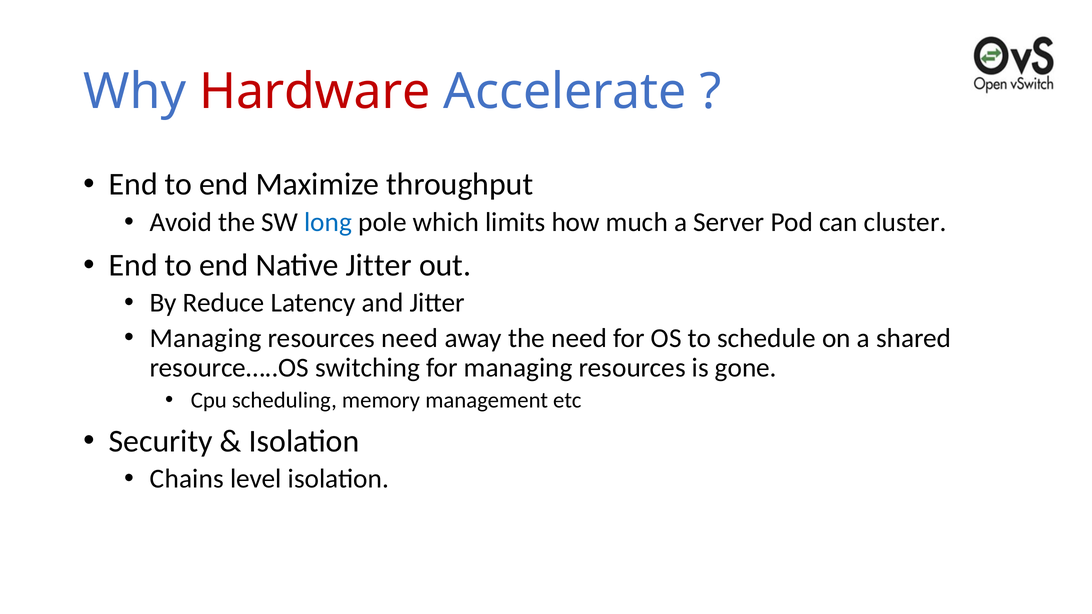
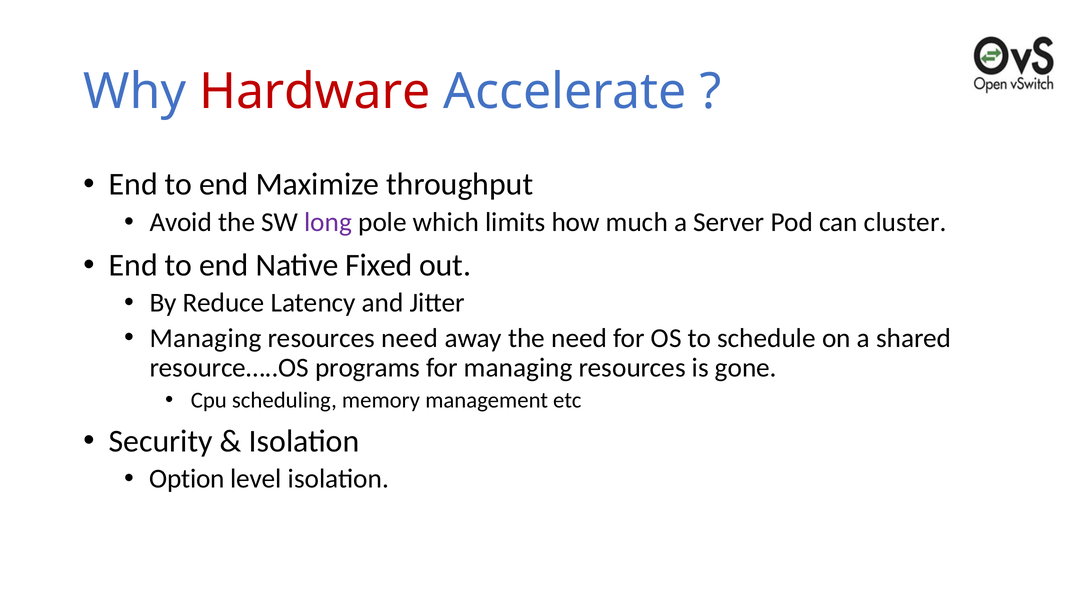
long colour: blue -> purple
Native Jitter: Jitter -> Fixed
switching: switching -> programs
Chains: Chains -> Option
